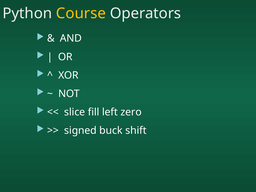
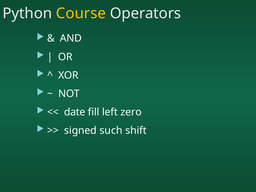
slice: slice -> date
buck: buck -> such
